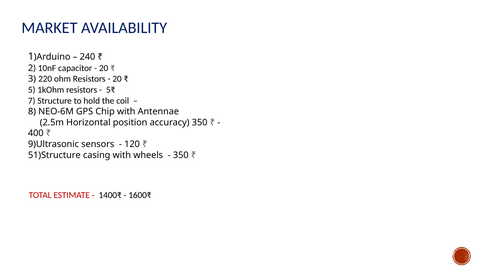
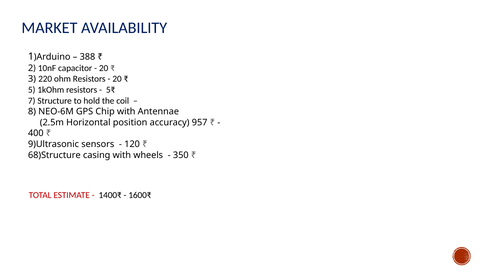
240: 240 -> 388
accuracy 350: 350 -> 957
51)Structure: 51)Structure -> 68)Structure
